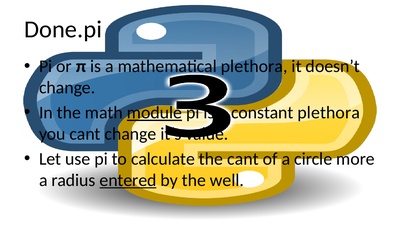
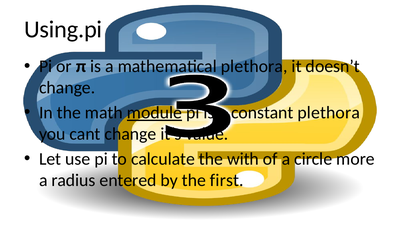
Done.pi: Done.pi -> Using.pi
the cant: cant -> with
entered underline: present -> none
well: well -> first
